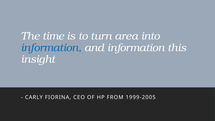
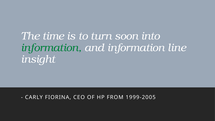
area: area -> soon
information at (51, 48) colour: blue -> green
this: this -> line
